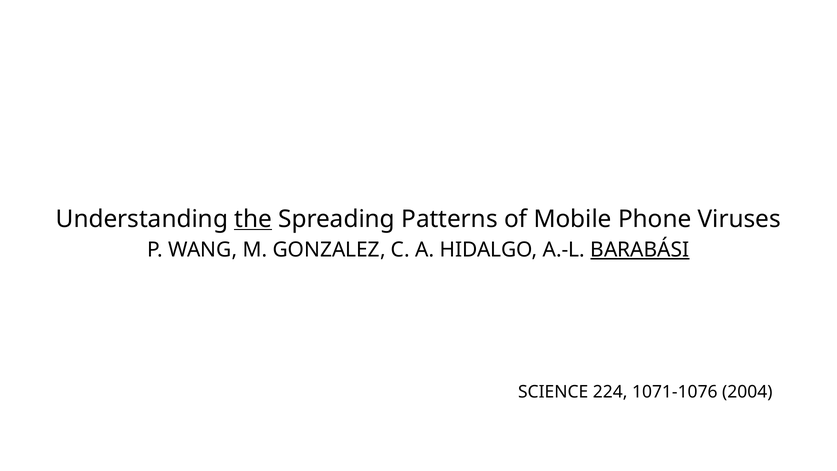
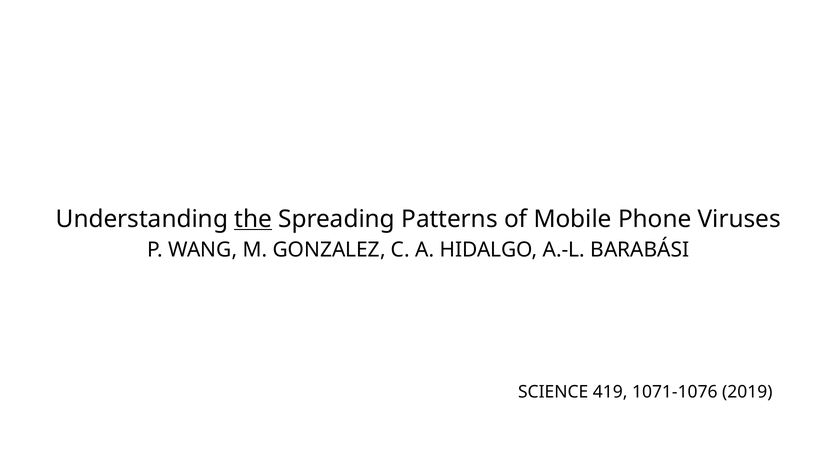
BARABÁSI underline: present -> none
224: 224 -> 419
2004: 2004 -> 2019
